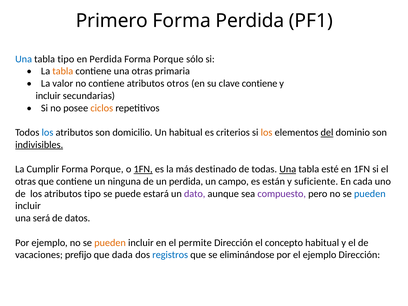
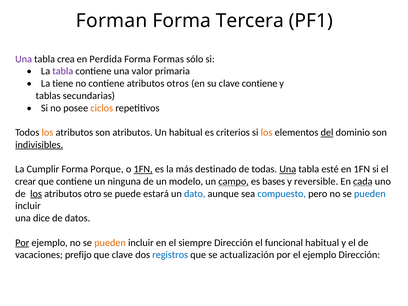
Primero: Primero -> Forman
Forma Perdida: Perdida -> Tercera
Una at (24, 59) colour: blue -> purple
tabla tipo: tipo -> crea
Porque at (168, 59): Porque -> Formas
tabla at (63, 71) colour: orange -> purple
una otras: otras -> valor
valor: valor -> tiene
incluir at (48, 96): incluir -> tablas
los at (47, 132) colour: blue -> orange
son domicilio: domicilio -> atributos
otras at (26, 181): otras -> crear
un perdida: perdida -> modelo
campo underline: none -> present
están: están -> bases
suficiente: suficiente -> reversible
cada underline: none -> present
los at (36, 194) underline: none -> present
atributos tipo: tipo -> otro
dato colour: purple -> blue
compuesto colour: purple -> blue
será: será -> dice
Por at (22, 243) underline: none -> present
permite: permite -> siempre
concepto: concepto -> funcional
que dada: dada -> clave
eliminándose: eliminándose -> actualización
